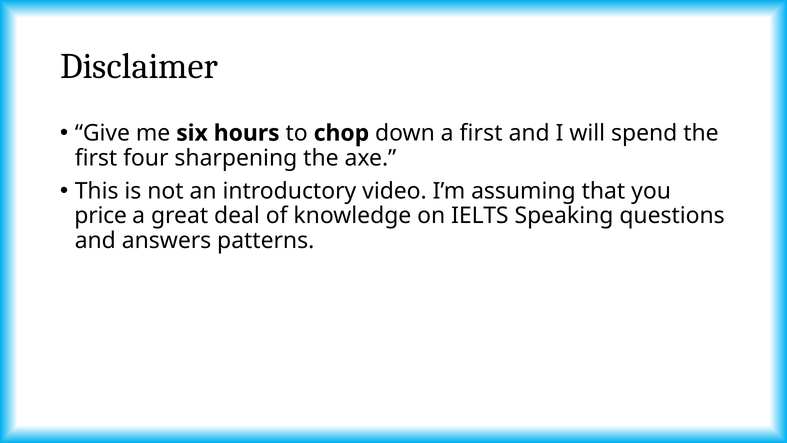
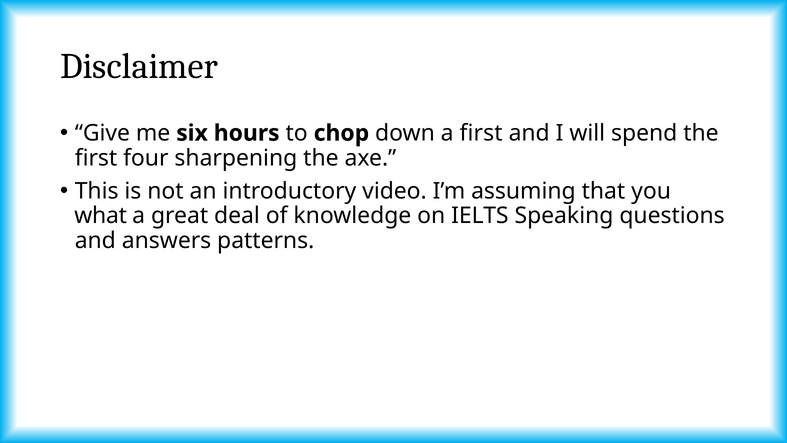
price: price -> what
